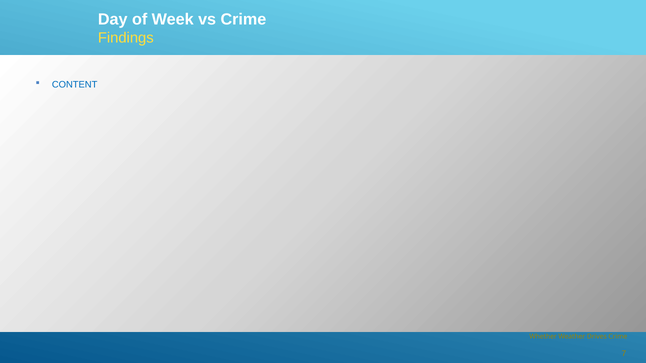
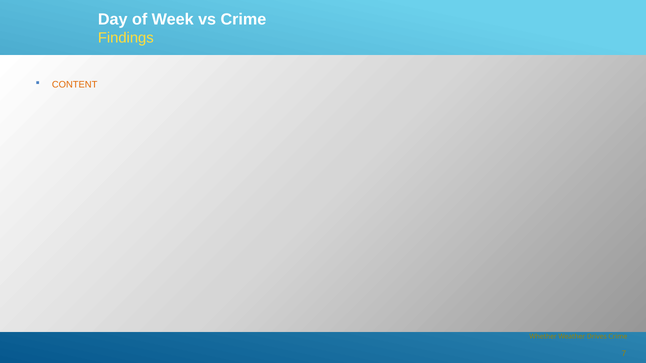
CONTENT colour: blue -> orange
